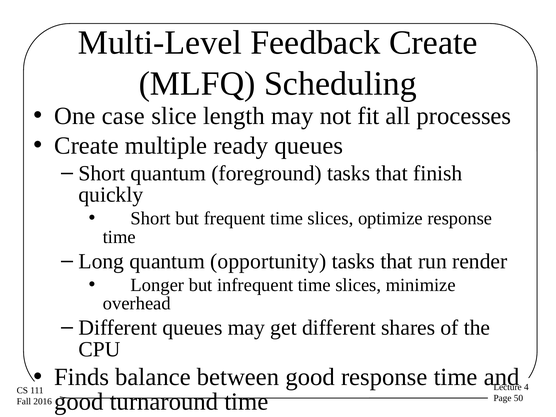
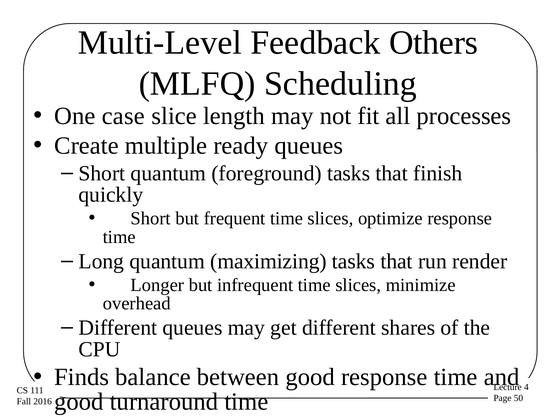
Feedback Create: Create -> Others
opportunity: opportunity -> maximizing
